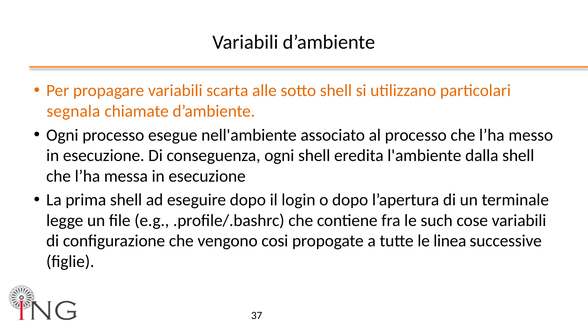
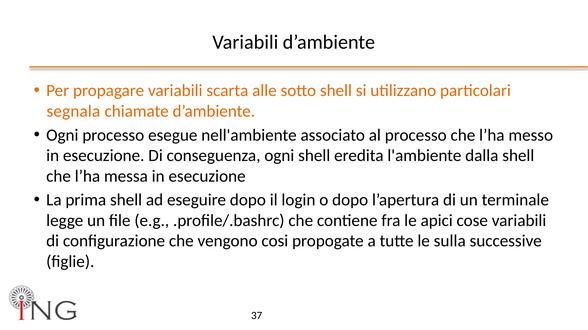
such: such -> apici
linea: linea -> sulla
